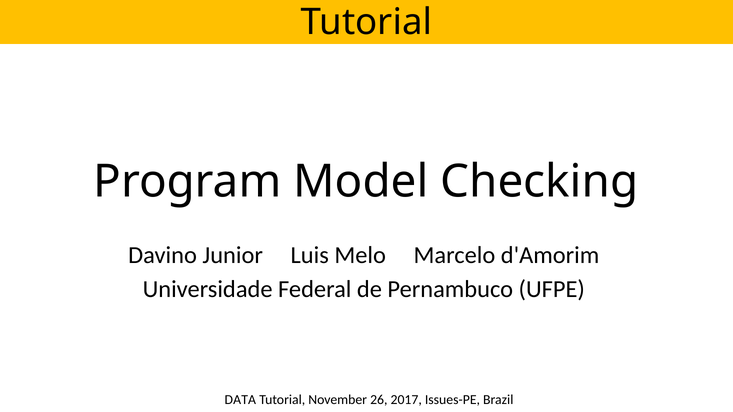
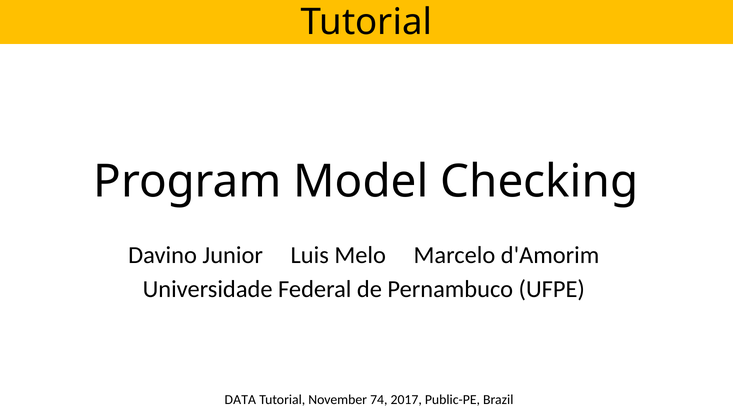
26: 26 -> 74
Issues-PE: Issues-PE -> Public-PE
